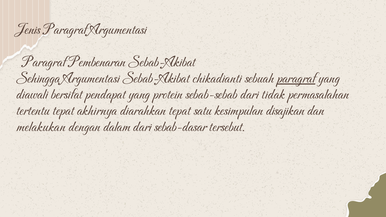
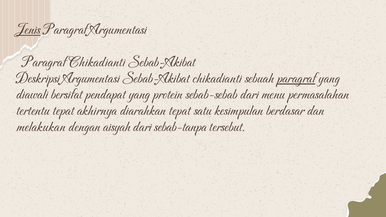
Jenis underline: none -> present
Paragraf Pembenaran: Pembenaran -> Chikadianti
Sehingga: Sehingga -> Deskripsi
tidak: tidak -> menu
disajikan: disajikan -> berdasar
dalam: dalam -> aisyah
sebab-dasar: sebab-dasar -> sebab-tanpa
